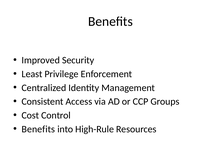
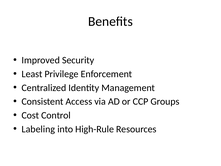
Benefits at (38, 129): Benefits -> Labeling
